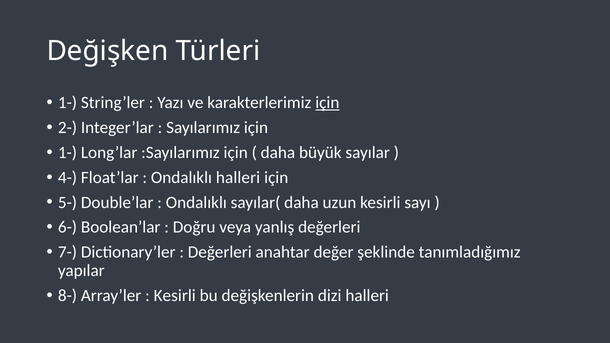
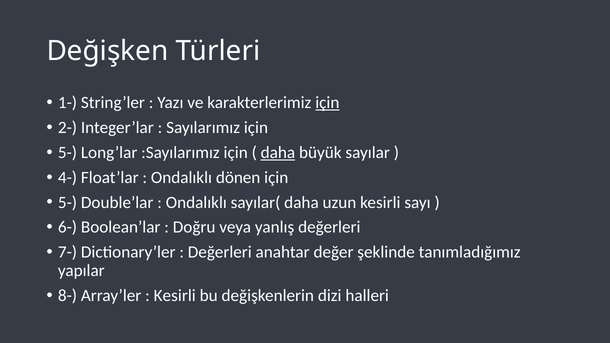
1- at (67, 153): 1- -> 5-
daha at (278, 153) underline: none -> present
Ondalıklı halleri: halleri -> dönen
